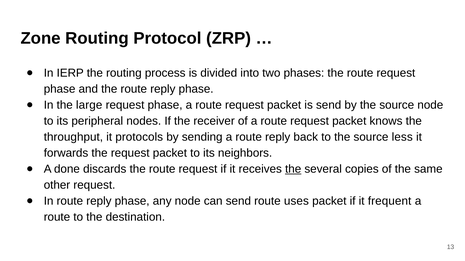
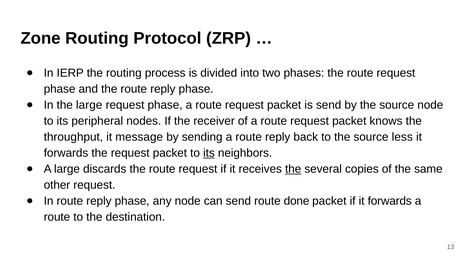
protocols: protocols -> message
its at (209, 153) underline: none -> present
A done: done -> large
uses: uses -> done
if it frequent: frequent -> forwards
